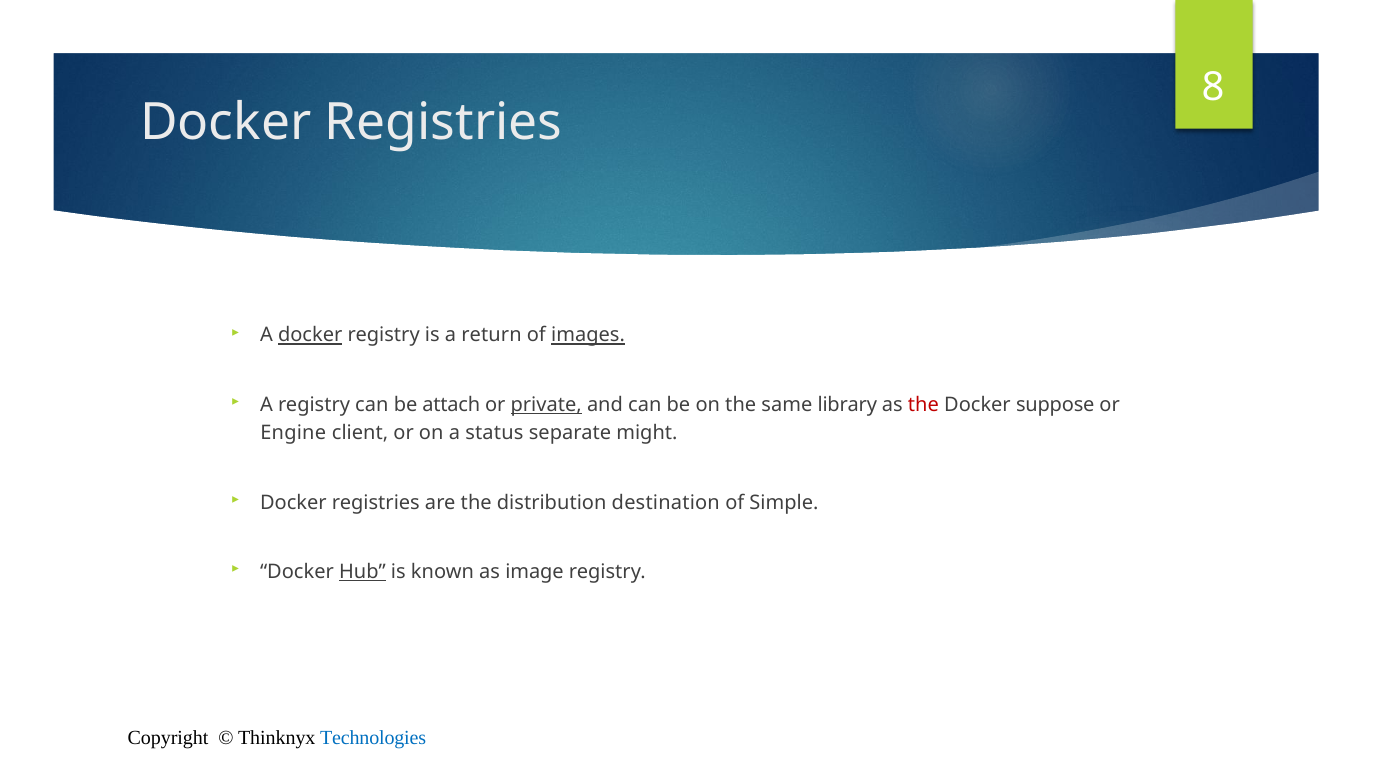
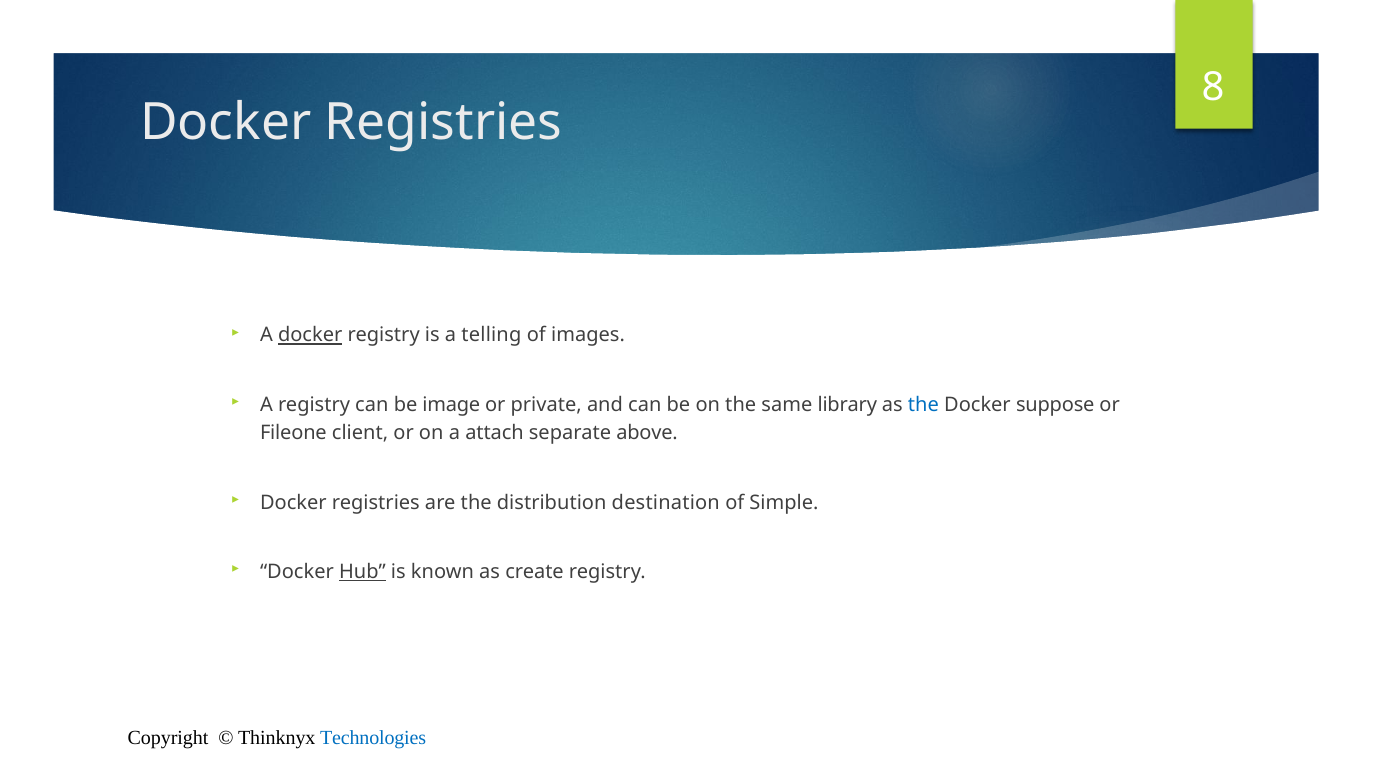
return: return -> telling
images underline: present -> none
attach: attach -> image
private underline: present -> none
the at (923, 405) colour: red -> blue
Engine: Engine -> Fileone
status: status -> attach
might: might -> above
image: image -> create
